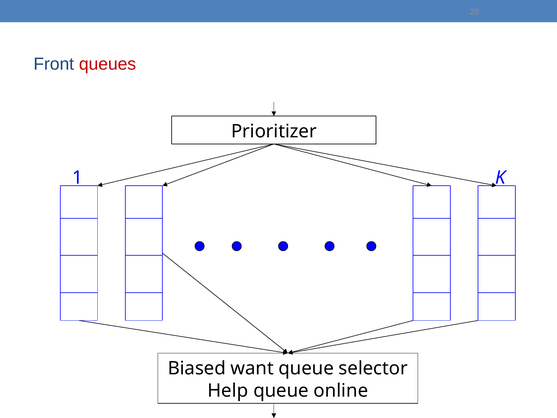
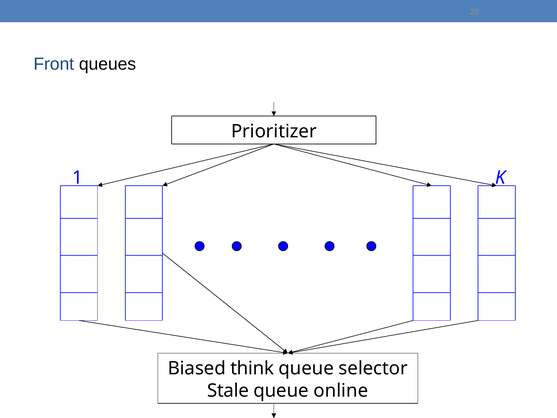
queues colour: red -> black
want: want -> think
Help: Help -> Stale
